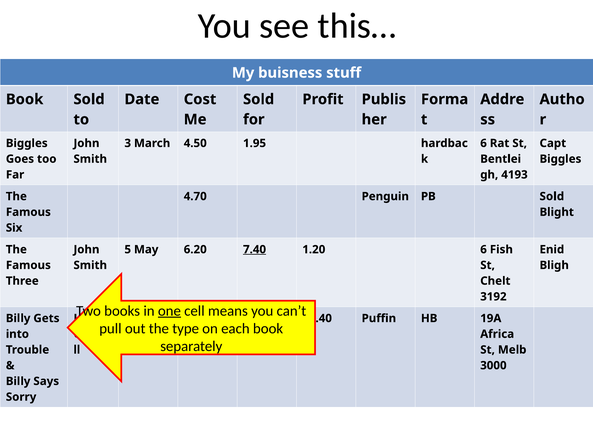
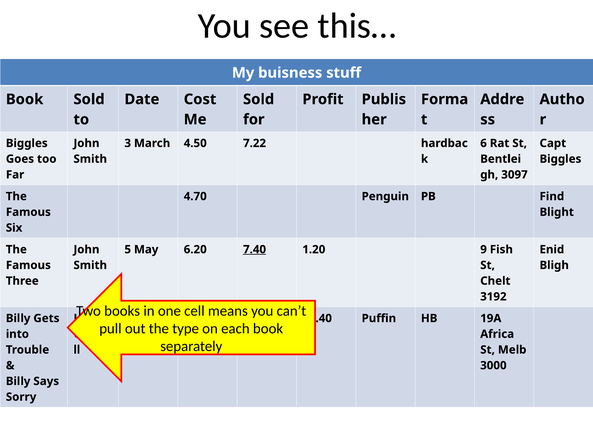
1.95: 1.95 -> 7.22
4193: 4193 -> 3097
PB Sold: Sold -> Find
1.20 6: 6 -> 9
one underline: present -> none
